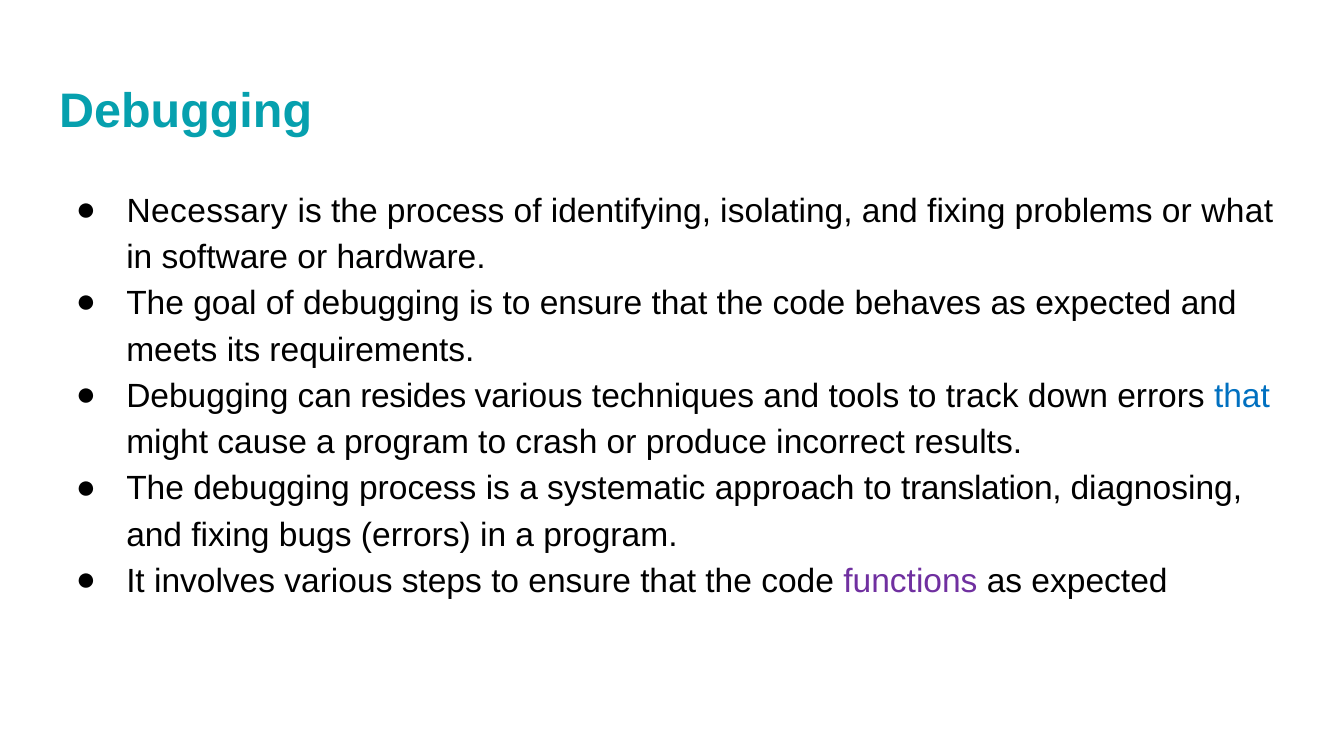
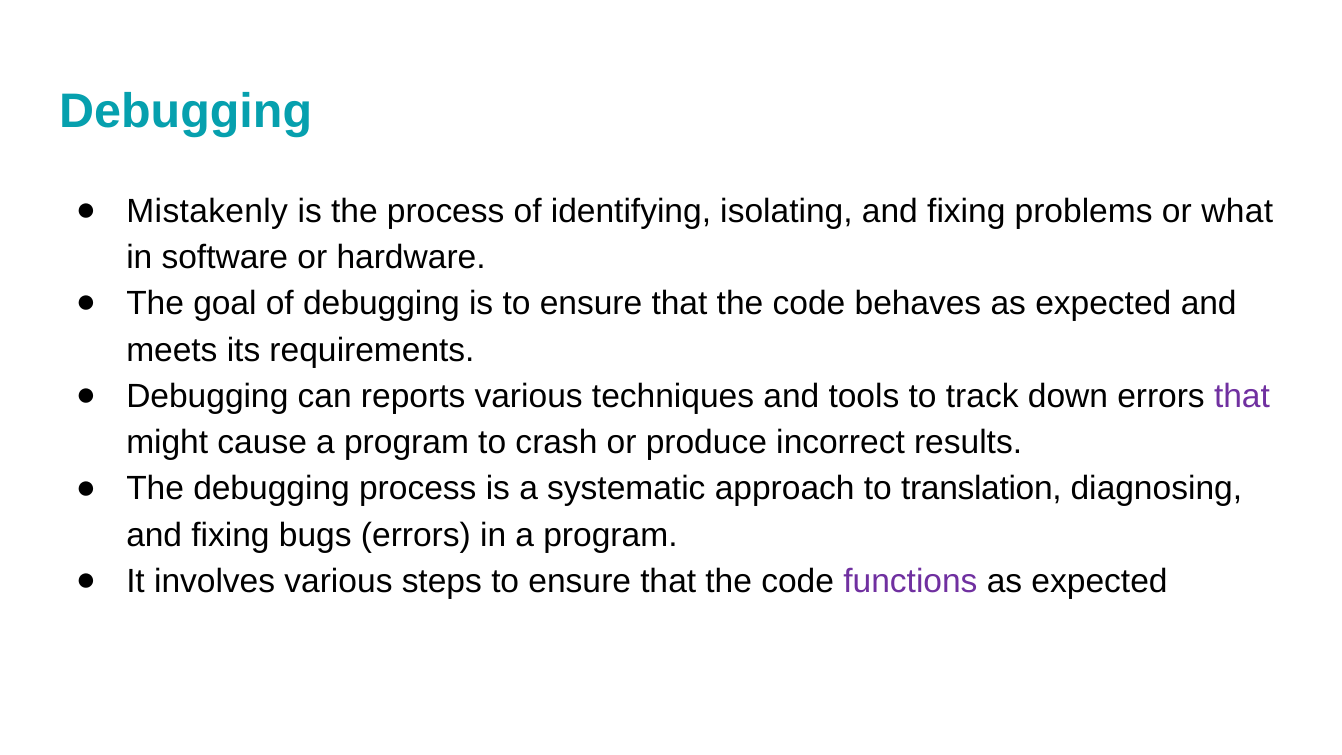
Necessary: Necessary -> Mistakenly
resides: resides -> reports
that at (1242, 396) colour: blue -> purple
